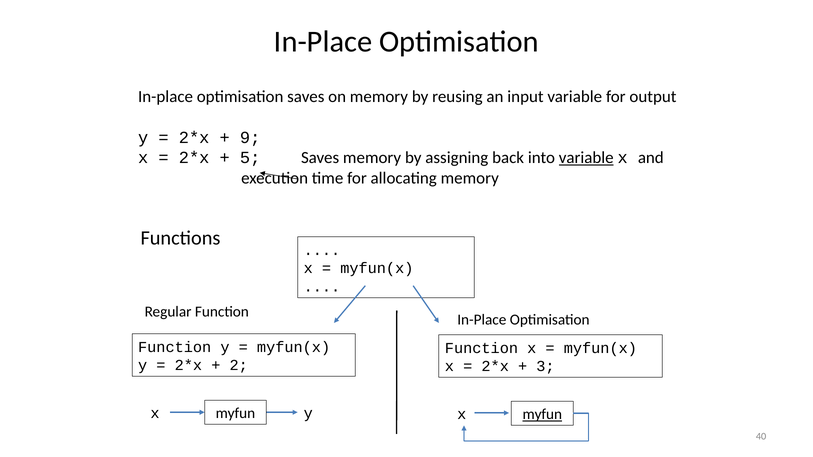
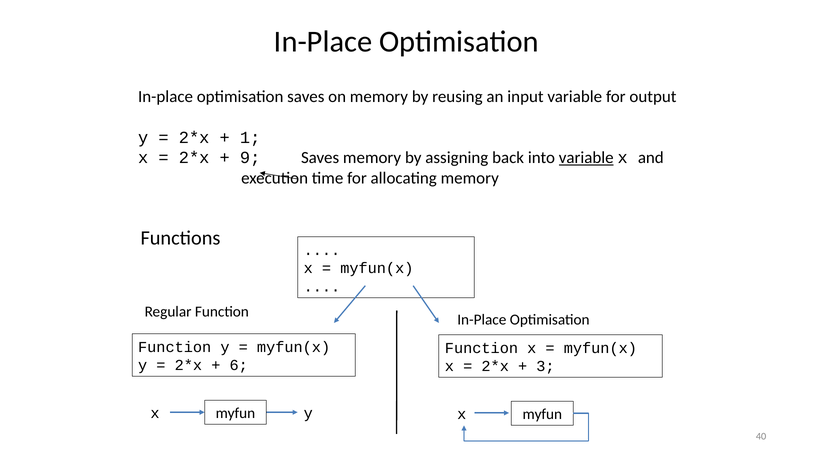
9: 9 -> 1
5: 5 -> 9
2: 2 -> 6
myfun at (542, 415) underline: present -> none
